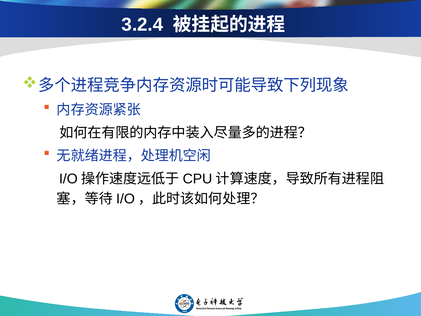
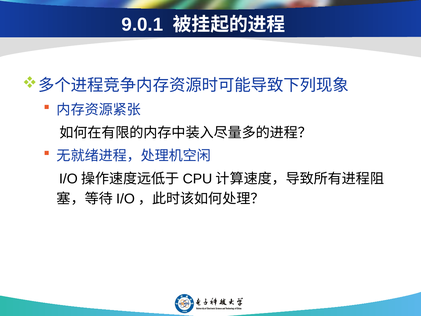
3.2.4: 3.2.4 -> 9.0.1
